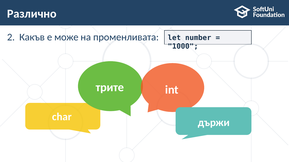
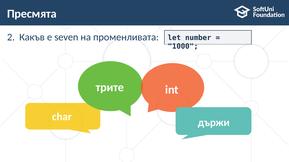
Различно: Различно -> Пресмята
може: може -> seven
